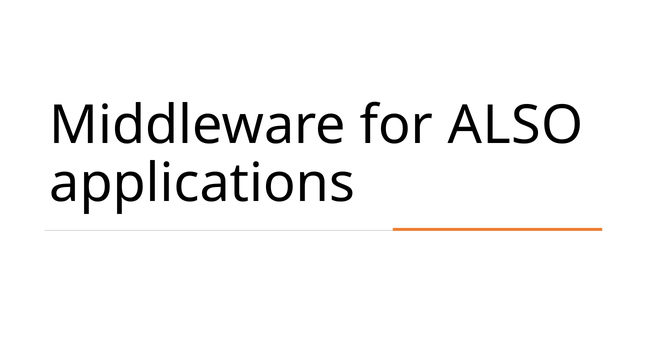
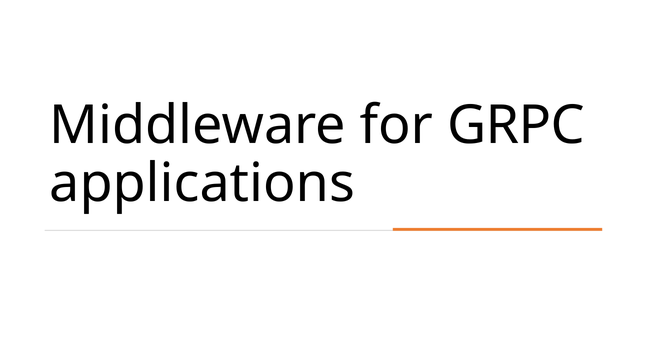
ALSO: ALSO -> GRPC
